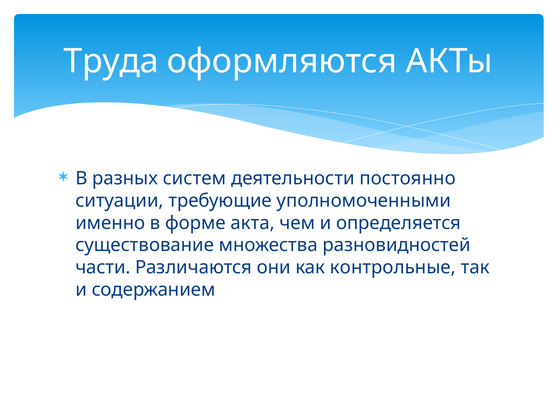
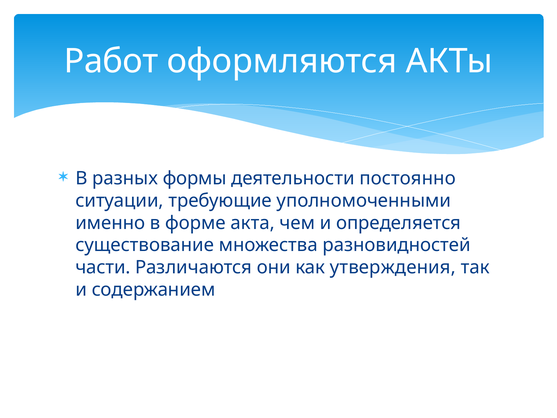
Труда: Труда -> Работ
систем: систем -> формы
контрольные: контрольные -> утверждения
